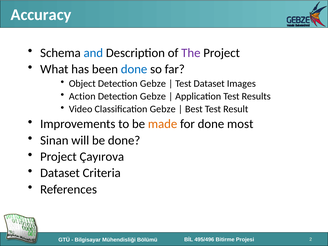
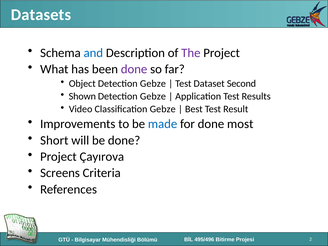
Accuracy: Accuracy -> Datasets
done at (134, 69) colour: blue -> purple
Images: Images -> Second
Action: Action -> Shown
made colour: orange -> blue
Sinan: Sinan -> Short
Dataset at (60, 173): Dataset -> Screens
